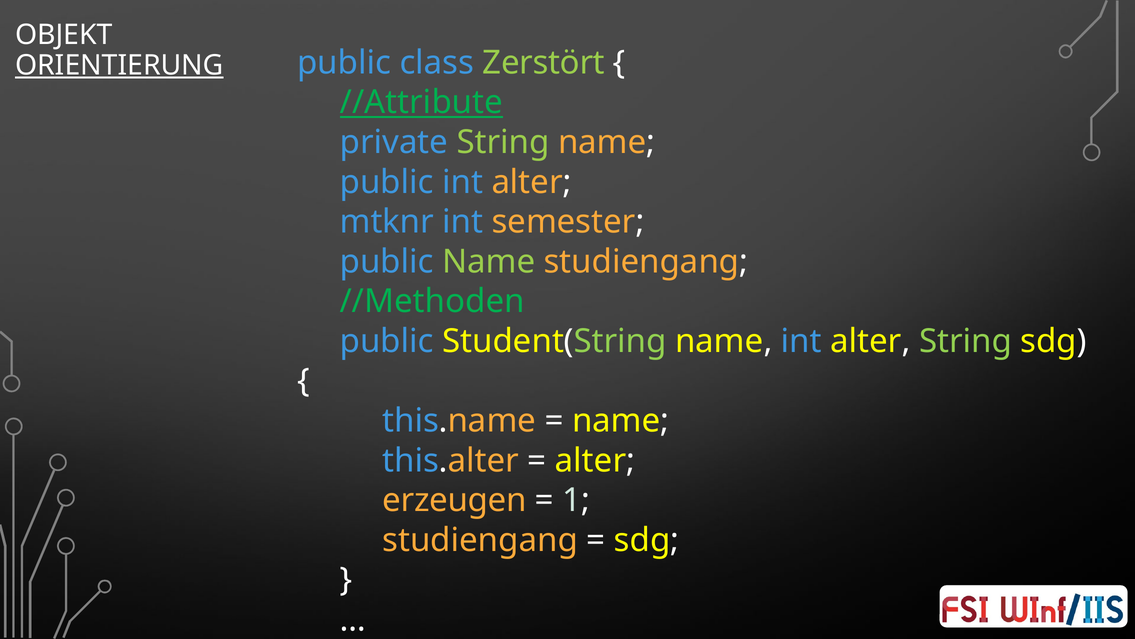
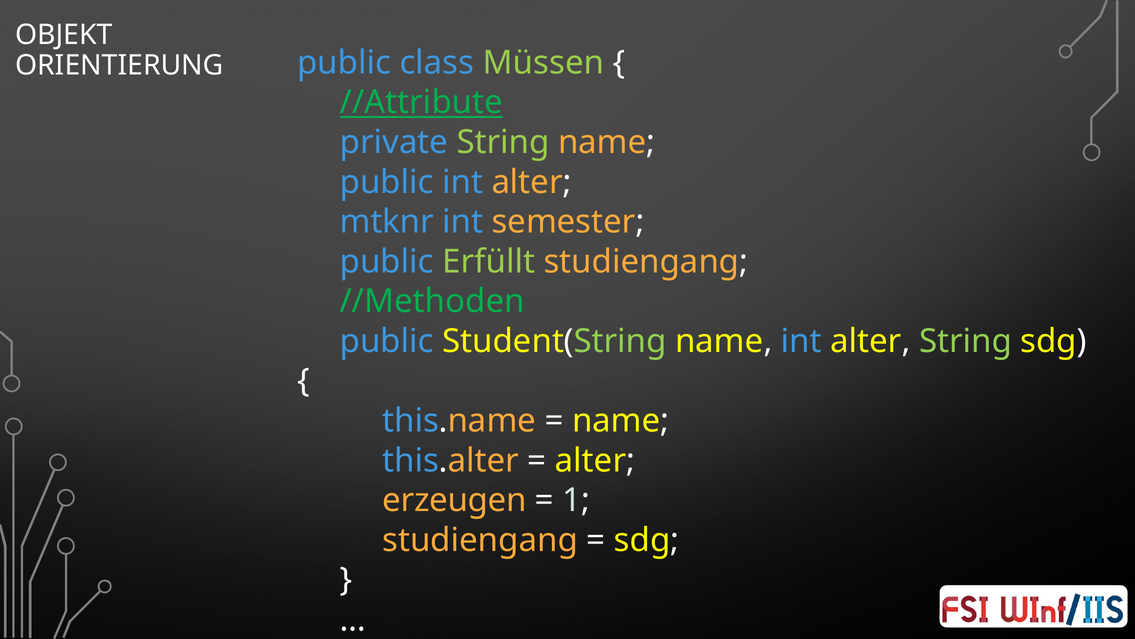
ORIENTIERUNG underline: present -> none
Zerstört: Zerstört -> Müssen
public Name: Name -> Erfüllt
